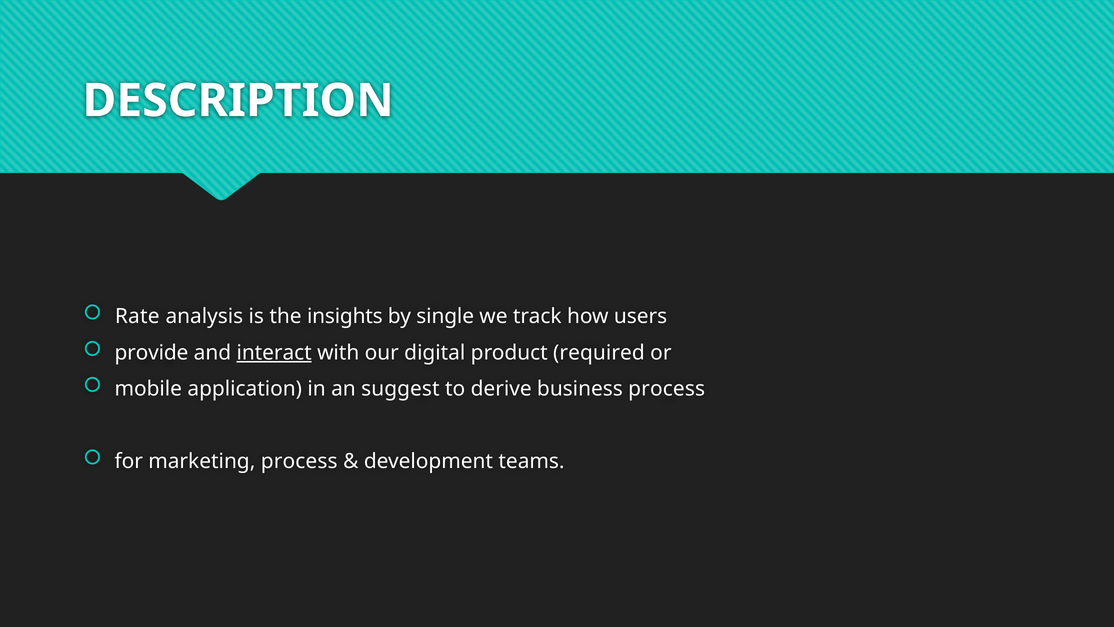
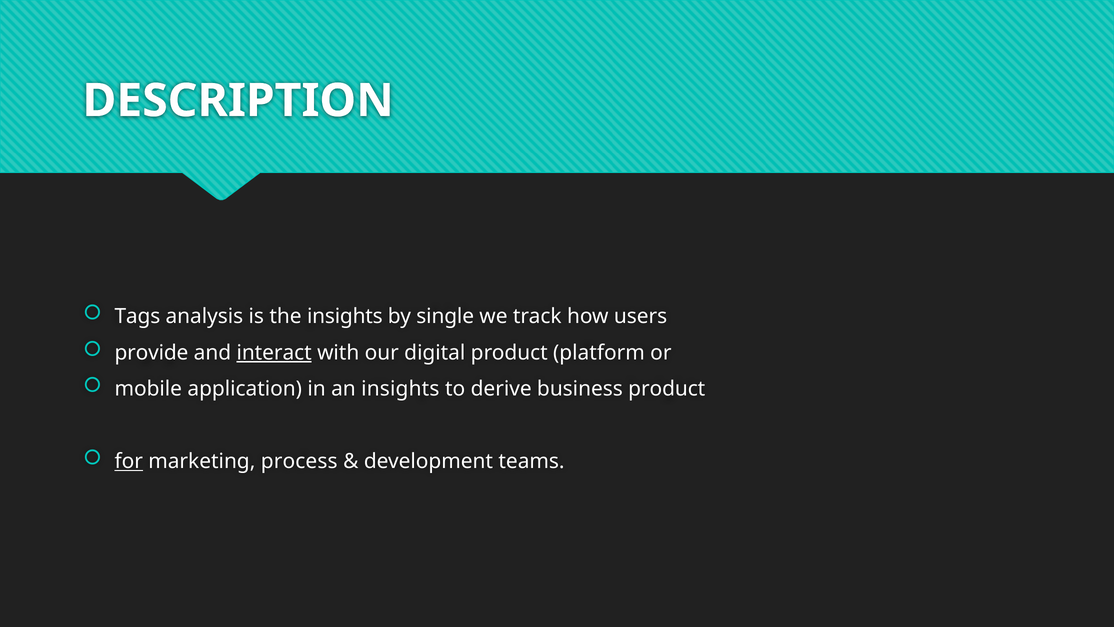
Rate: Rate -> Tags
required: required -> platform
an suggest: suggest -> insights
business process: process -> product
for underline: none -> present
